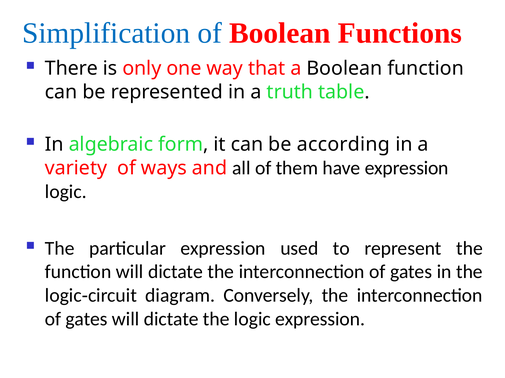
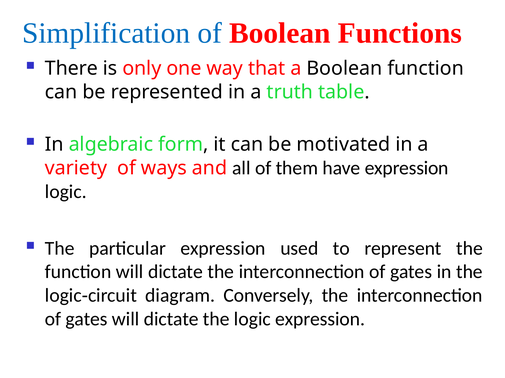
according: according -> motivated
